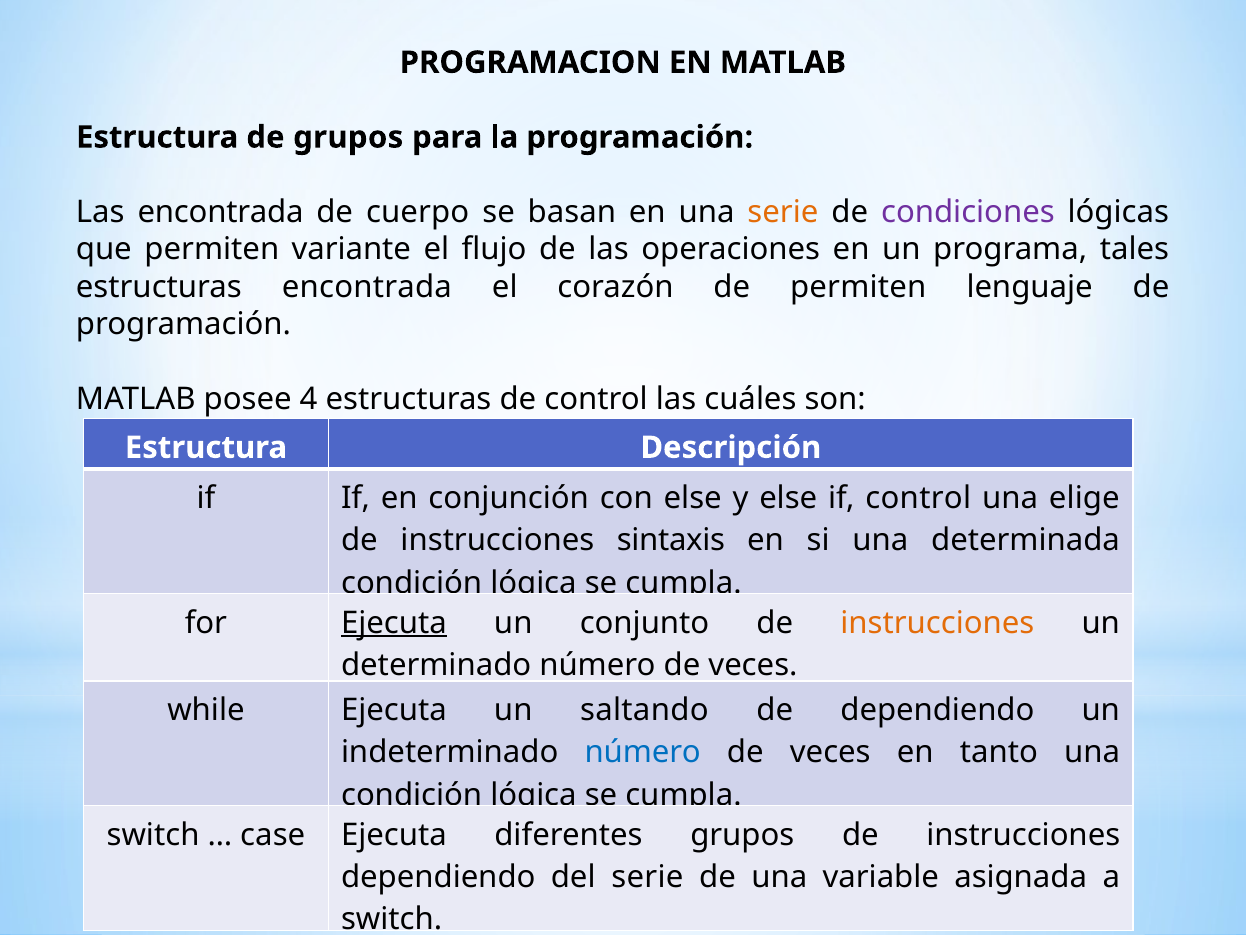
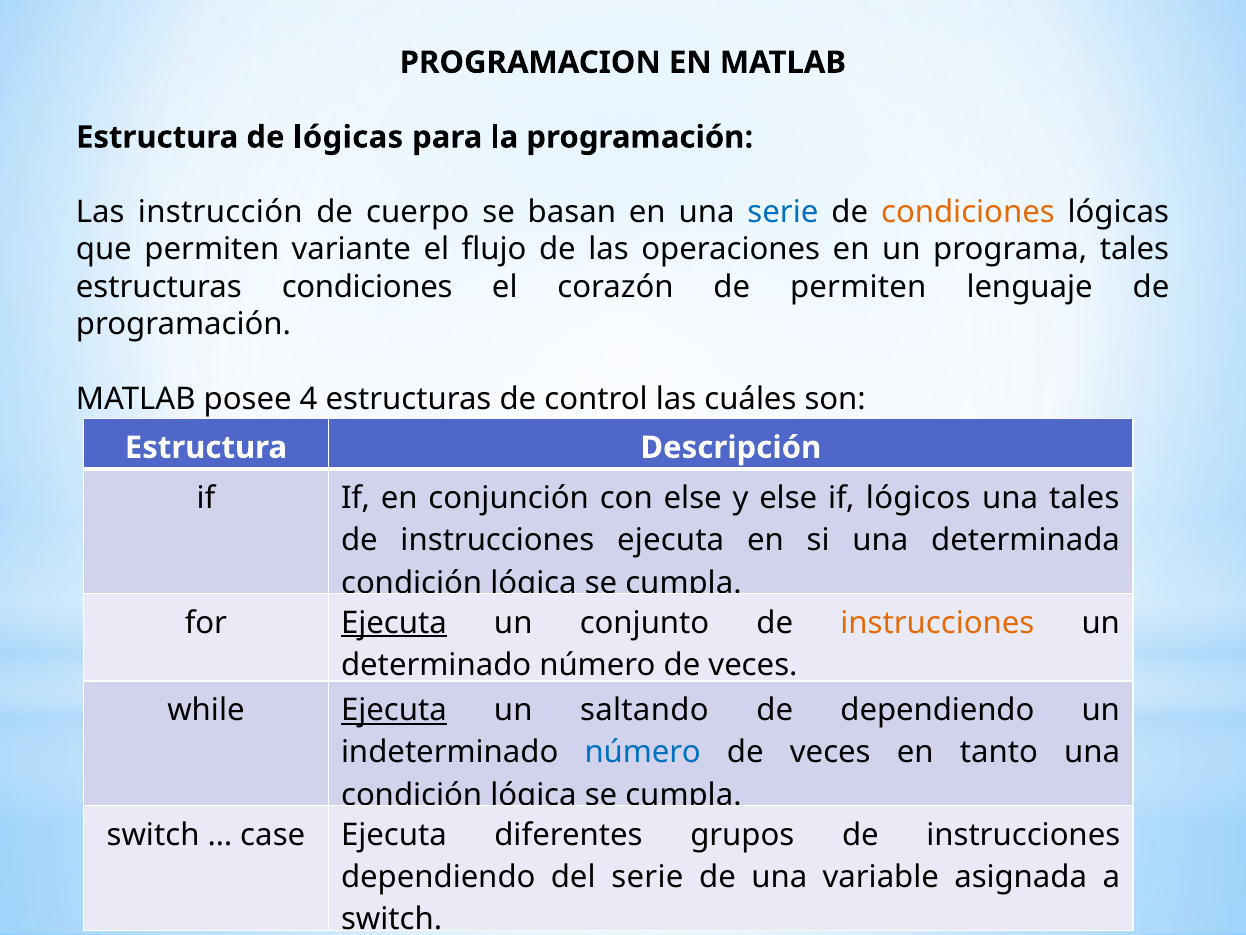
de grupos: grupos -> lógicas
Las encontrada: encontrada -> instrucción
serie at (783, 212) colour: orange -> blue
condiciones at (968, 212) colour: purple -> orange
estructuras encontrada: encontrada -> condiciones
if control: control -> lógicos
una elige: elige -> tales
instrucciones sintaxis: sintaxis -> ejecuta
Ejecuta at (394, 710) underline: none -> present
